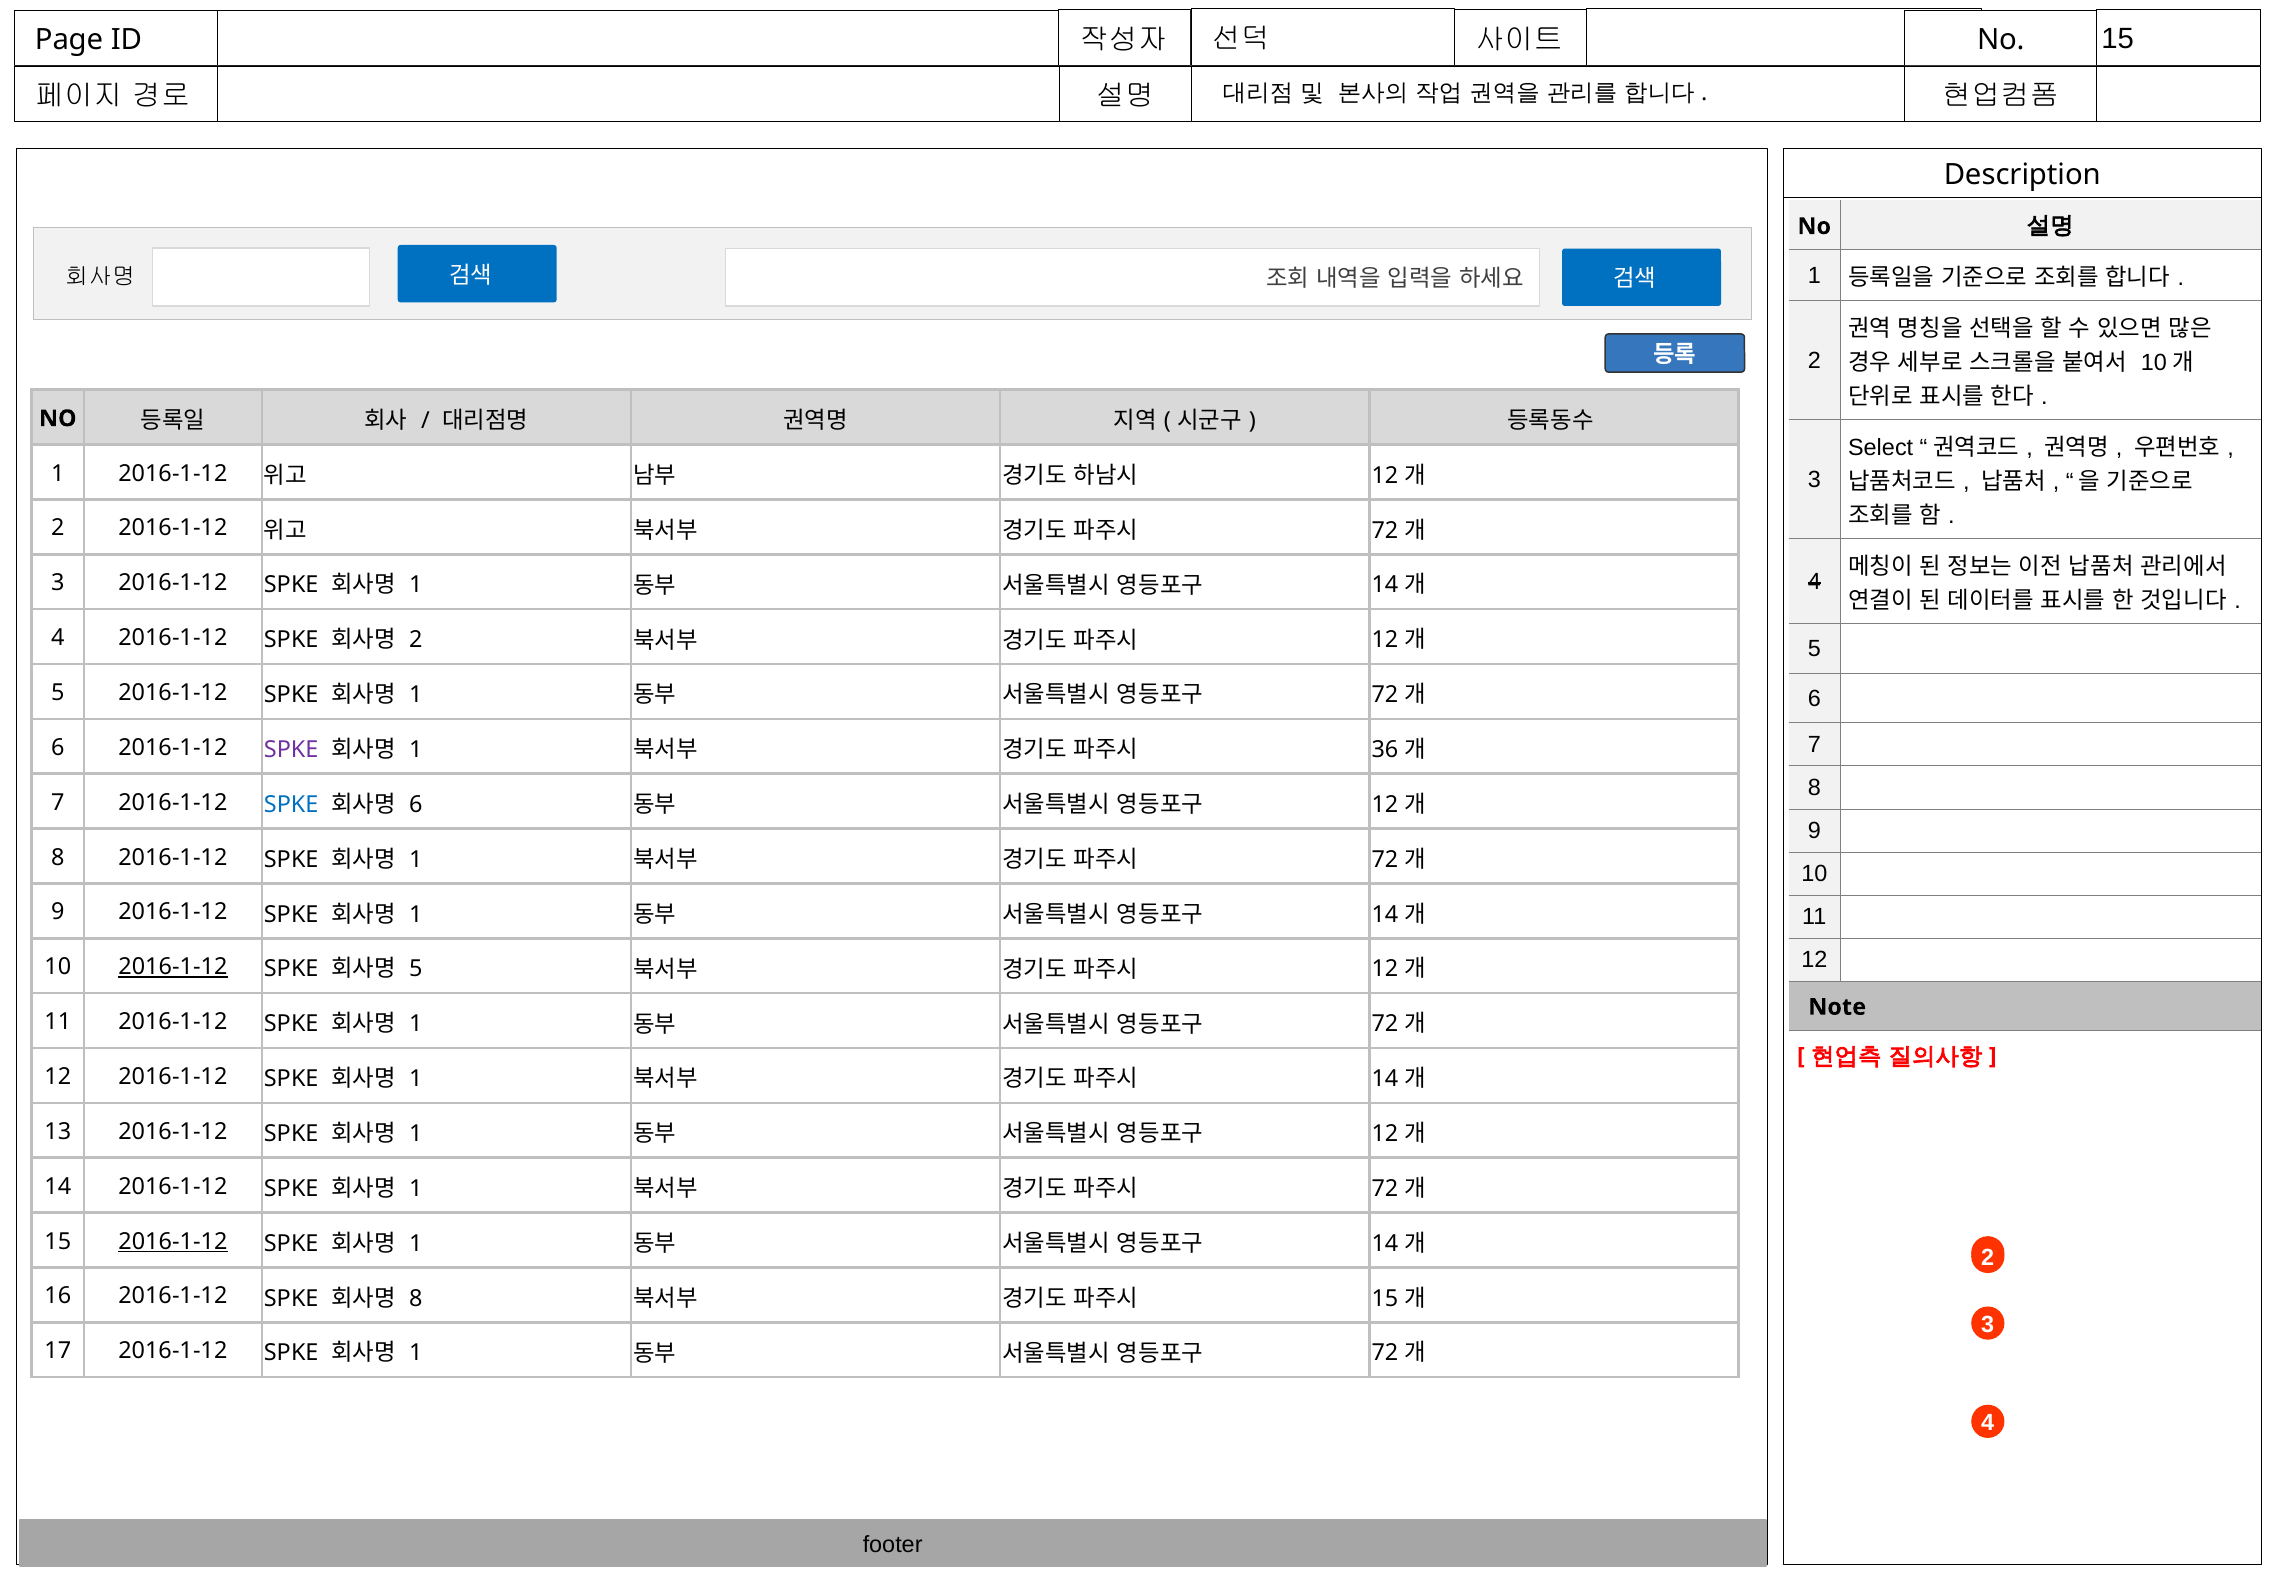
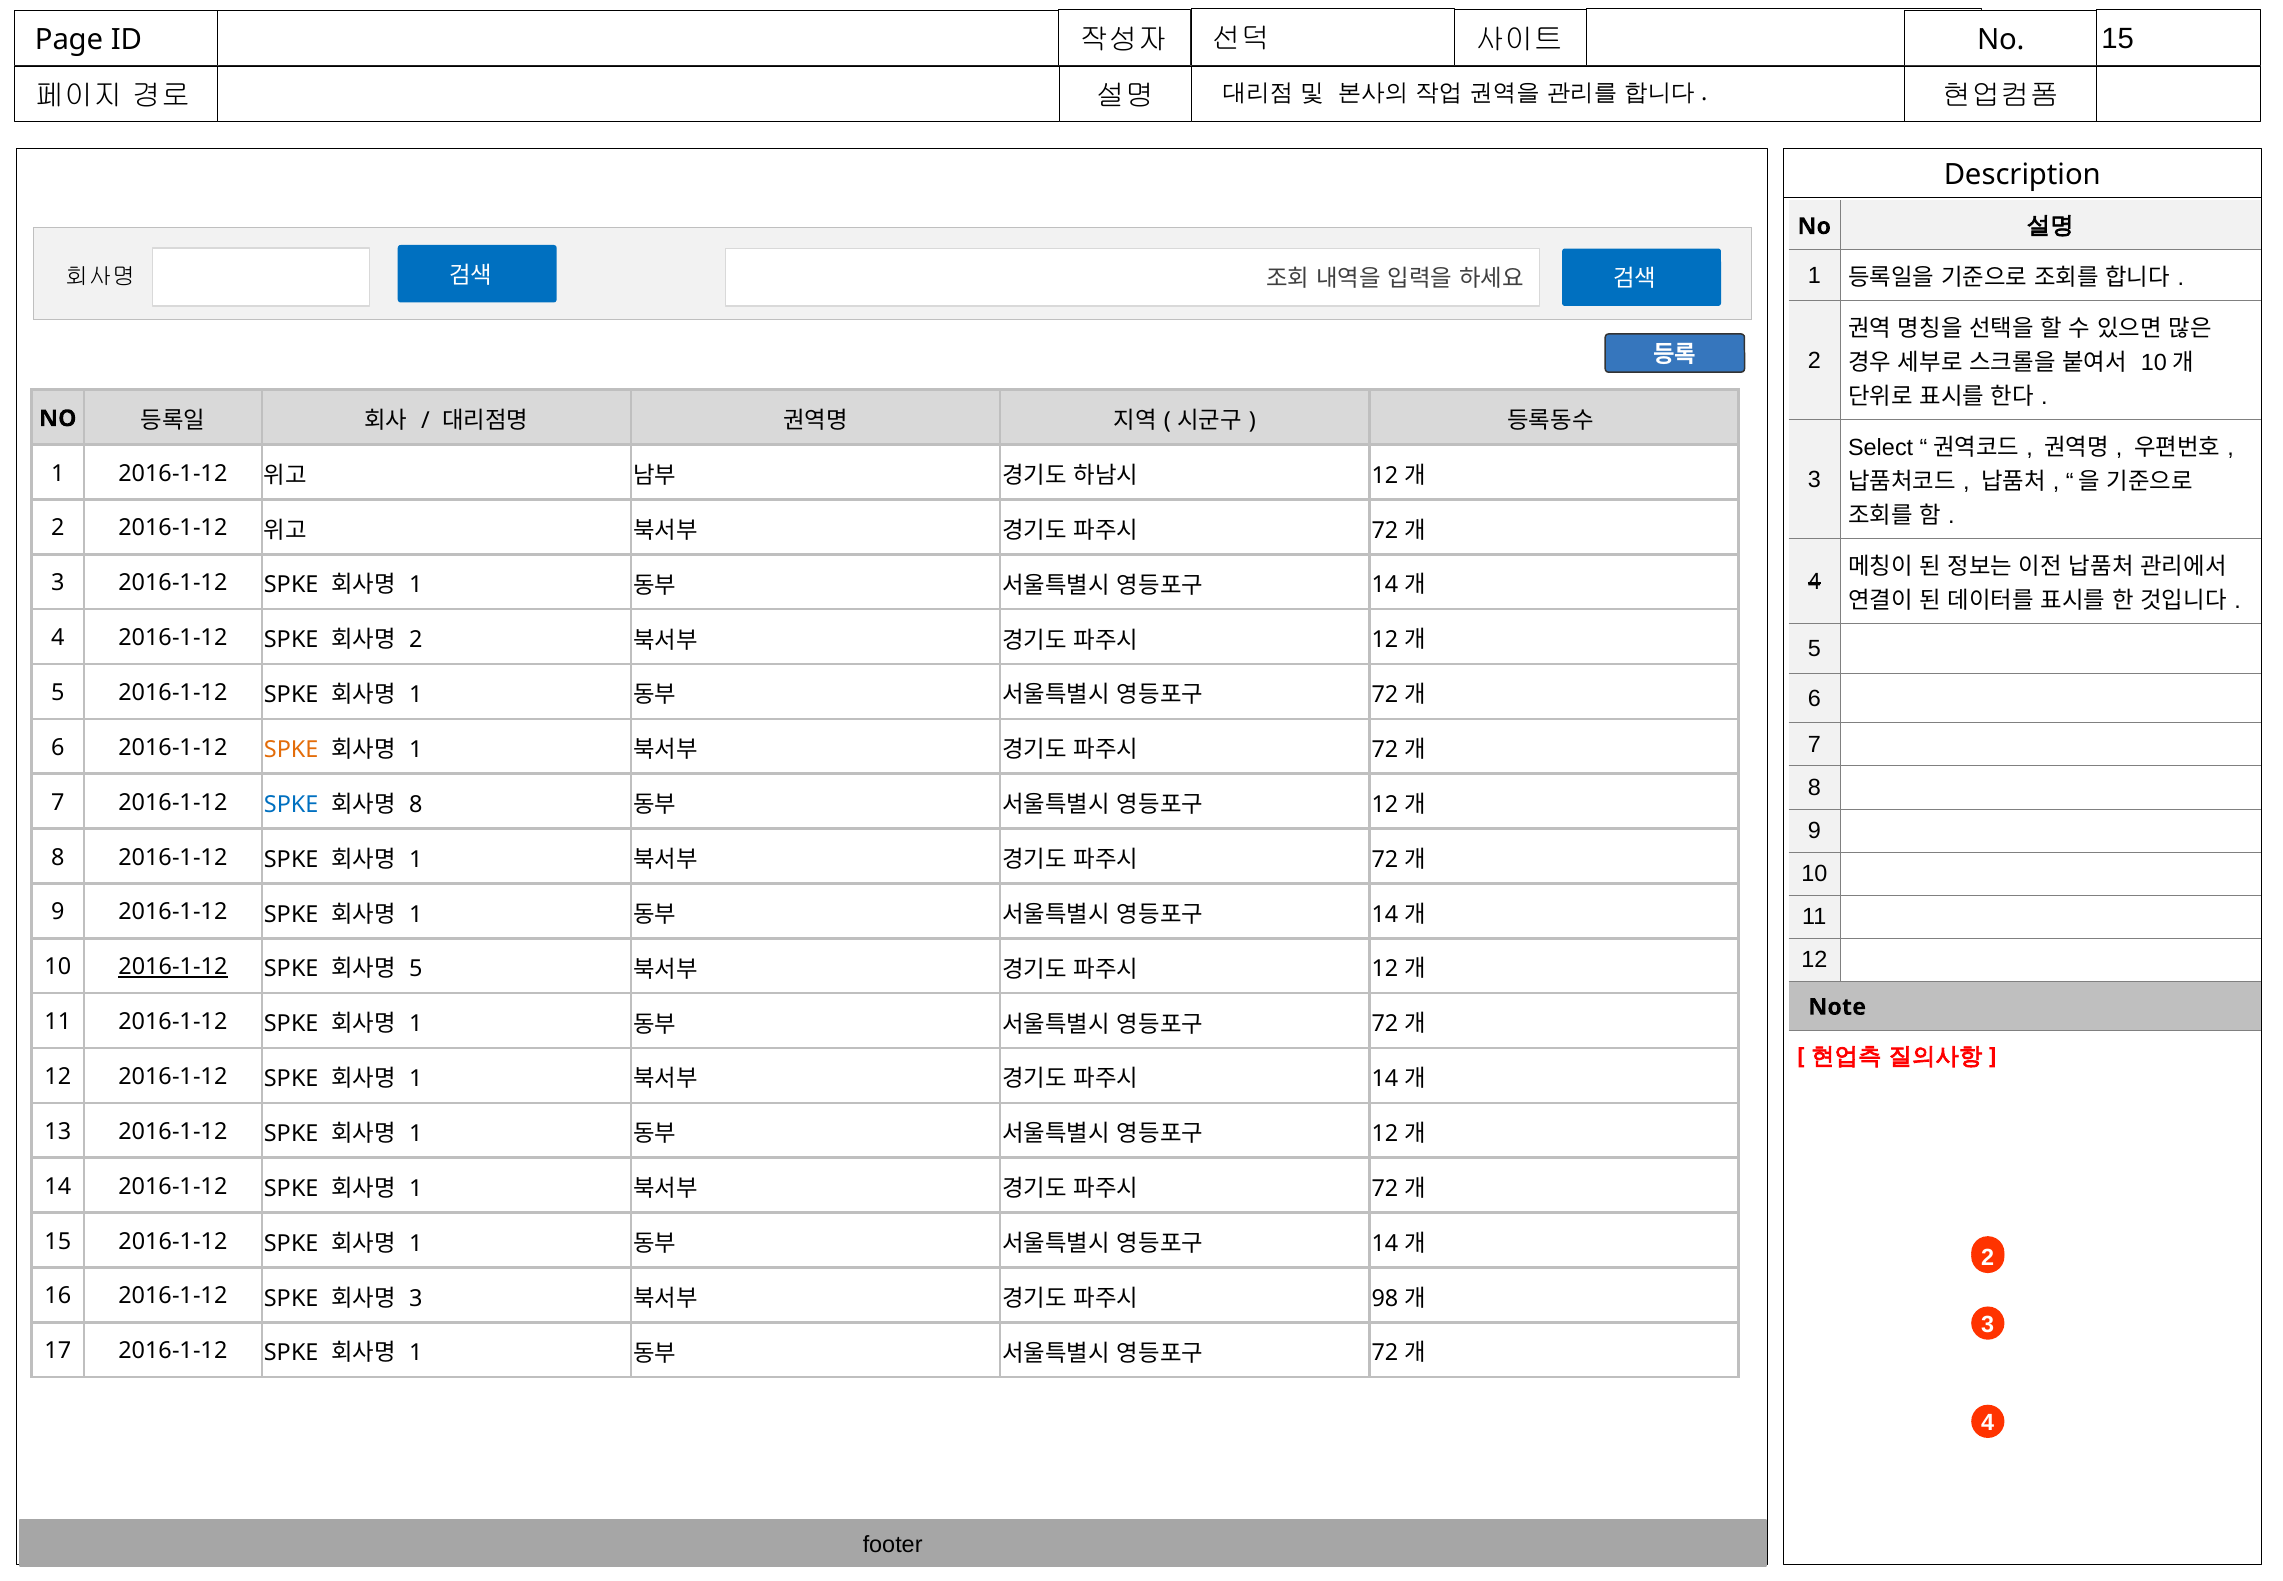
SPKE at (291, 750) colour: purple -> orange
36 at (1385, 750): 36 -> 72
6 at (416, 804): 6 -> 8
2016-1-12 at (173, 1241) underline: present -> none
8 at (416, 1298): 8 -> 3
15 at (1385, 1298): 15 -> 98
